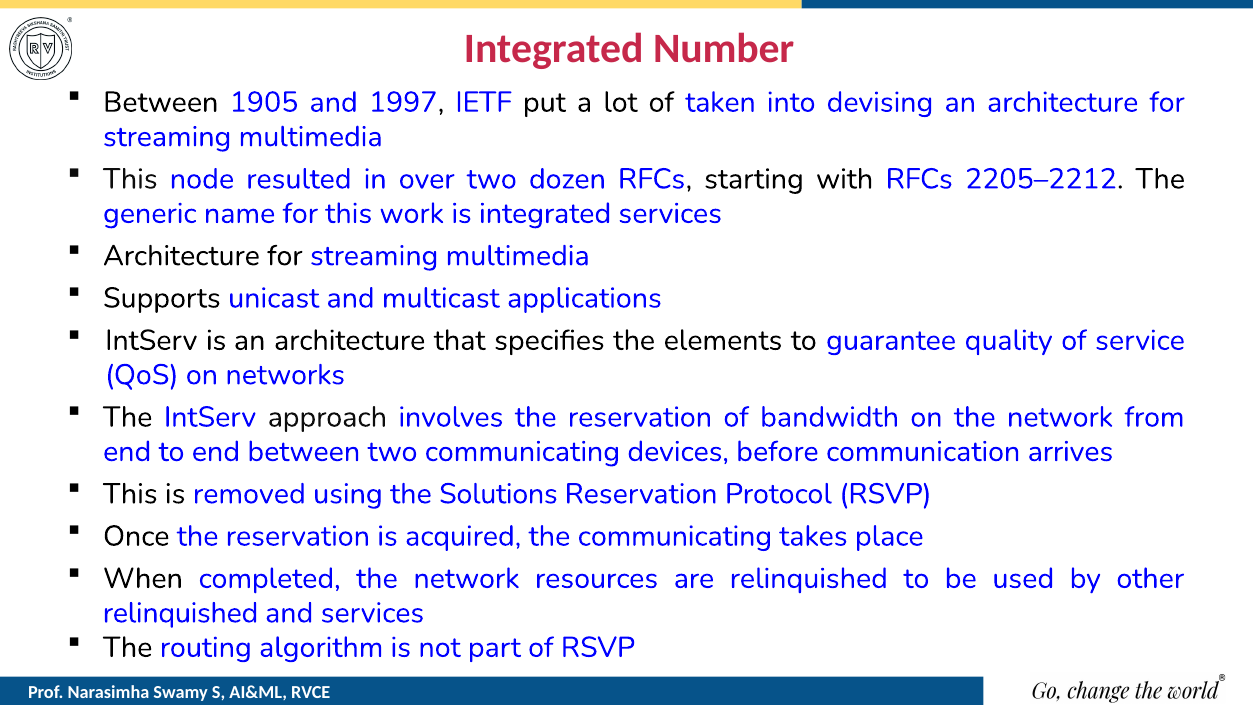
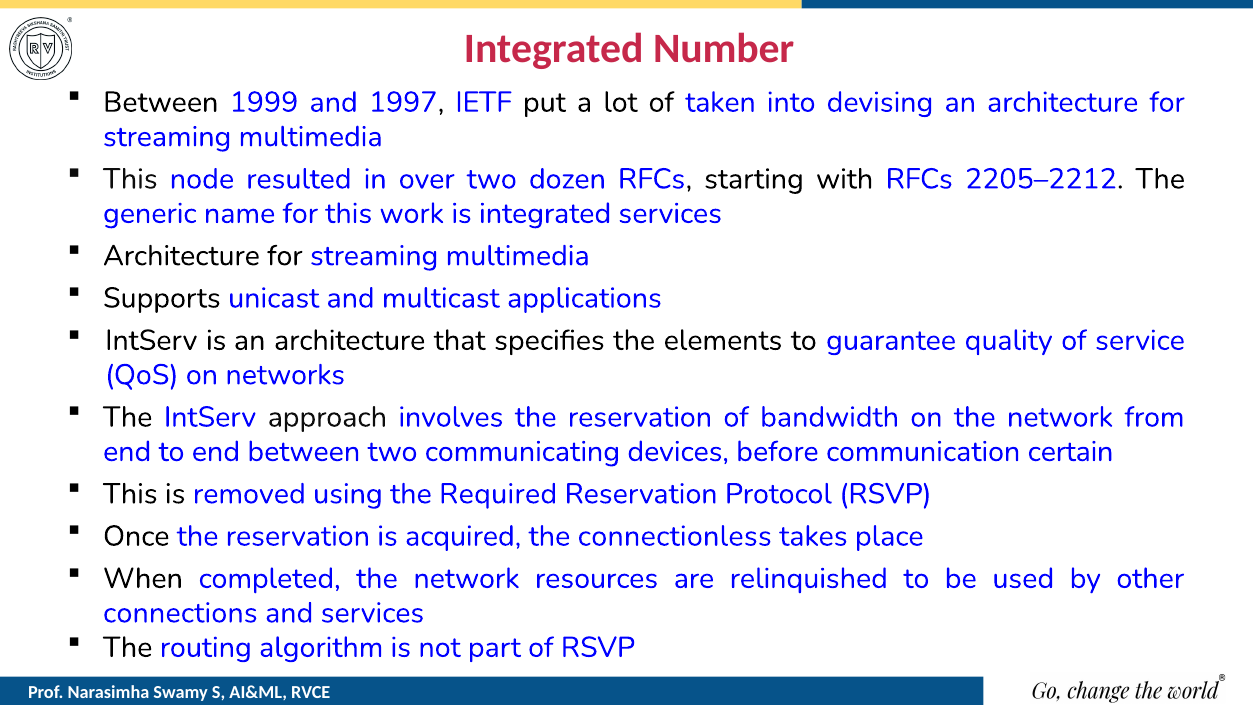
1905: 1905 -> 1999
arrives: arrives -> certain
Solutions: Solutions -> Required
the communicating: communicating -> connectionless
relinquished at (181, 613): relinquished -> connections
